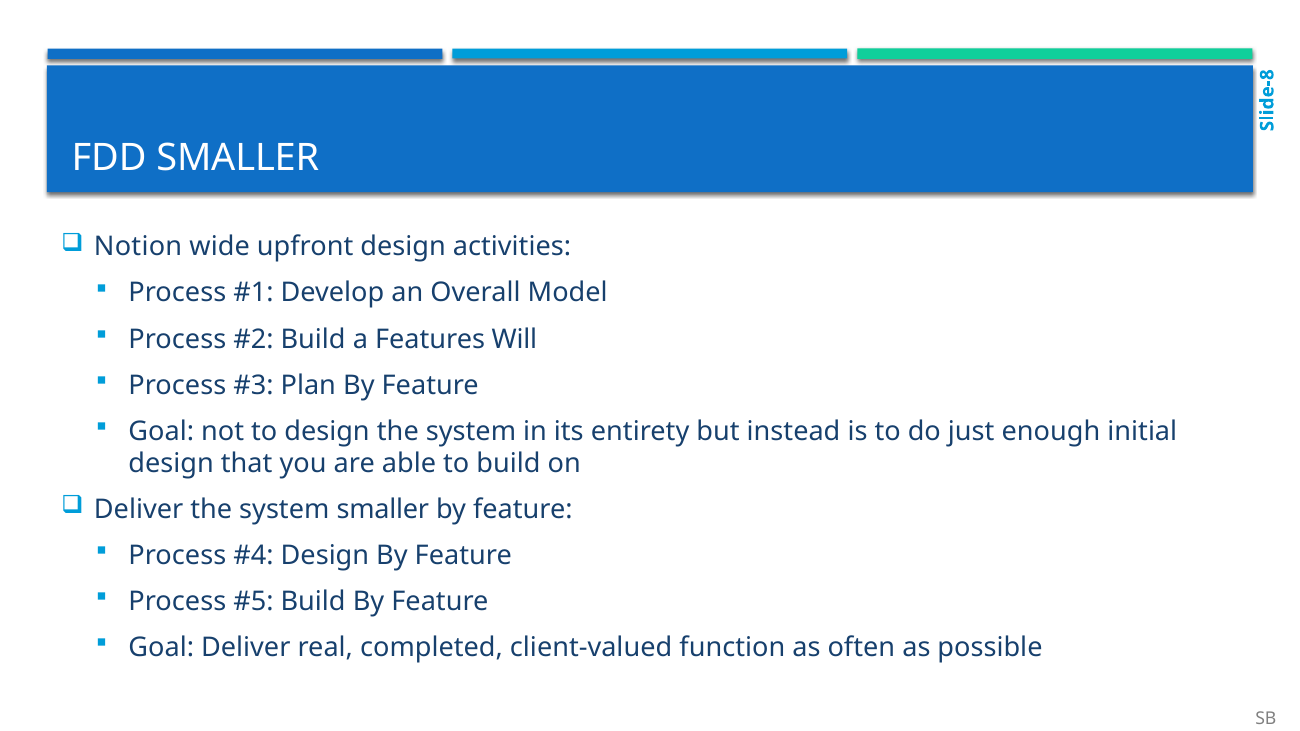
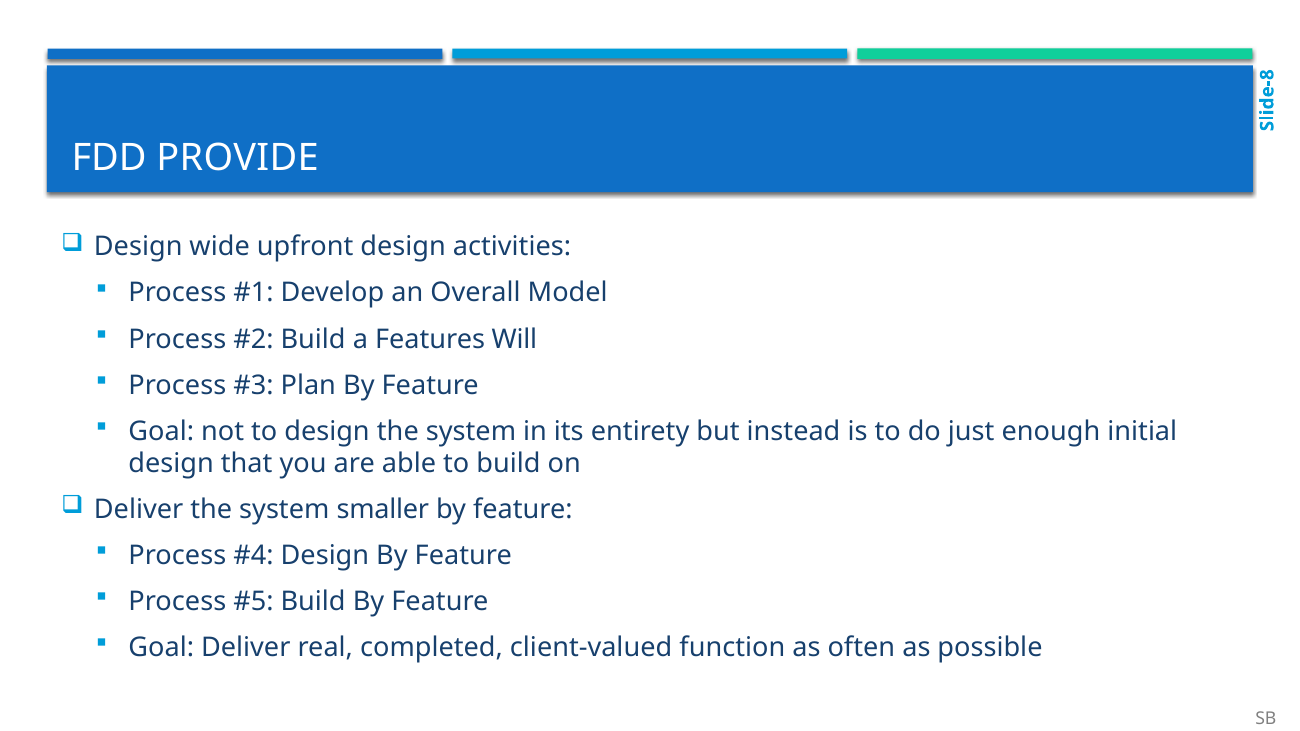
FDD SMALLER: SMALLER -> PROVIDE
Notion at (138, 247): Notion -> Design
